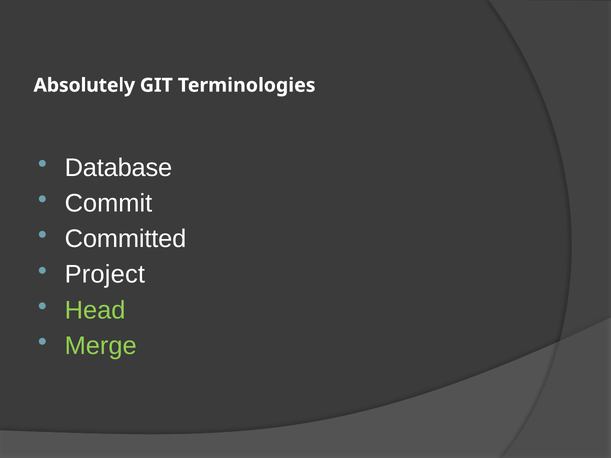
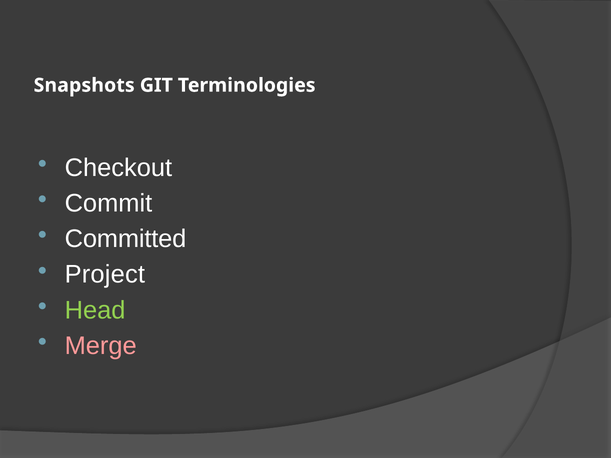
Absolutely: Absolutely -> Snapshots
Database: Database -> Checkout
Merge colour: light green -> pink
